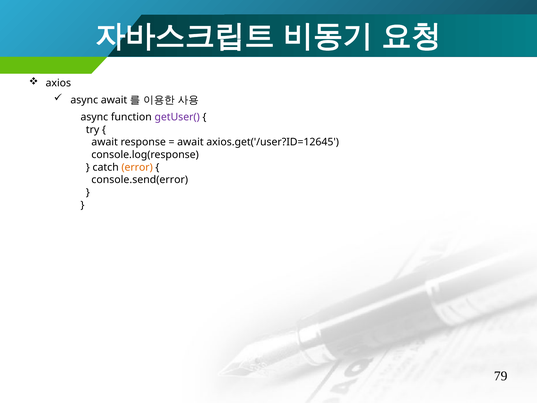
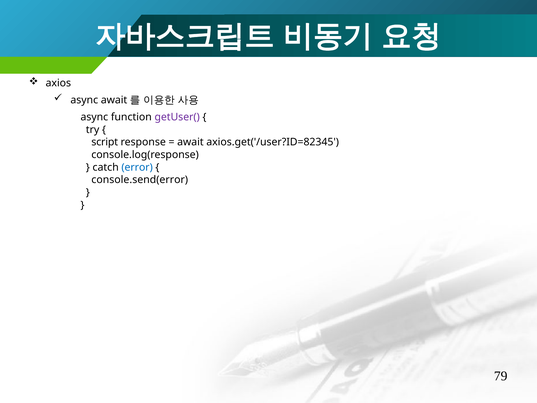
await at (105, 142): await -> script
axios.get('/user?ID=12645: axios.get('/user?ID=12645 -> axios.get('/user?ID=82345
error colour: orange -> blue
